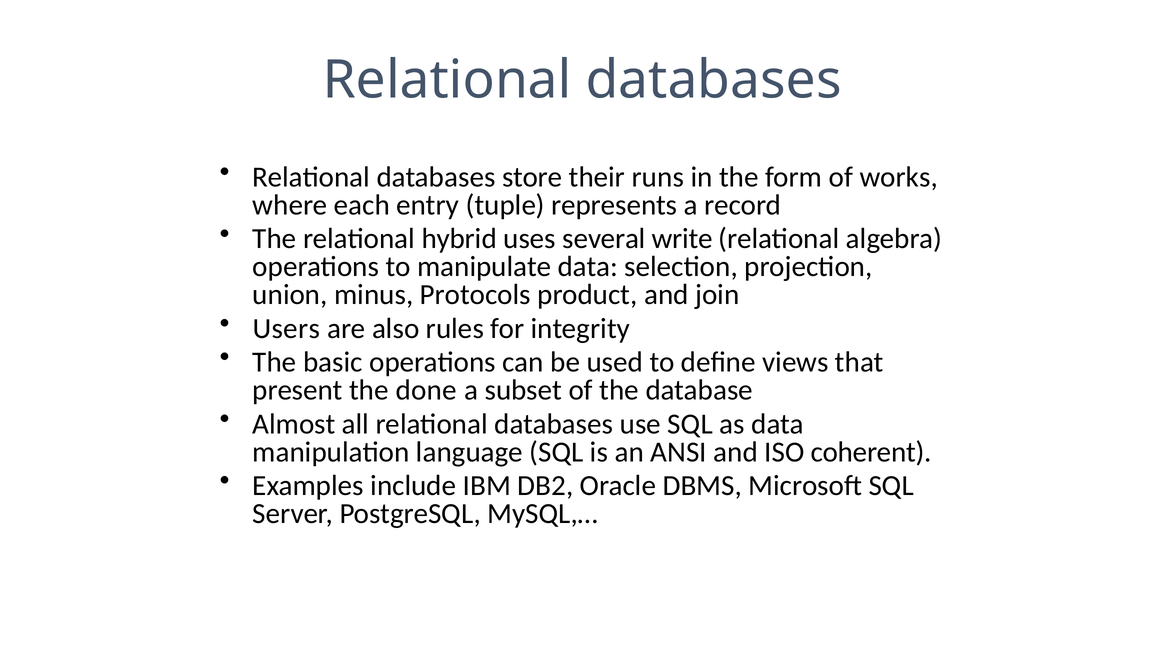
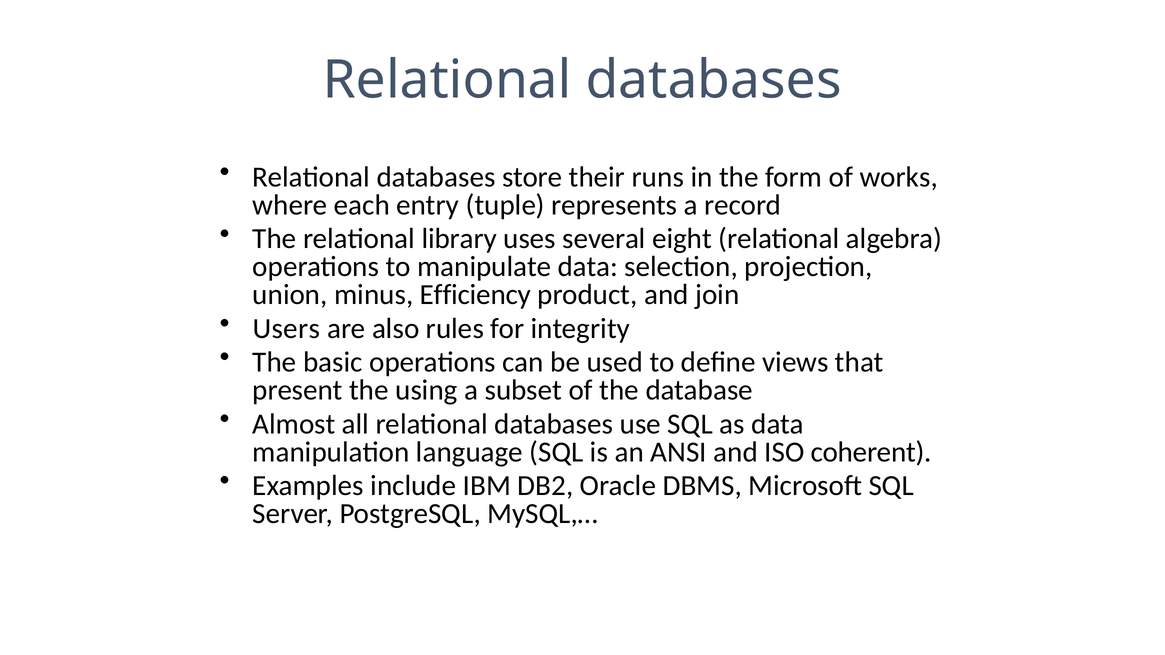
hybrid: hybrid -> library
write: write -> eight
Protocols: Protocols -> Efficiency
done: done -> using
